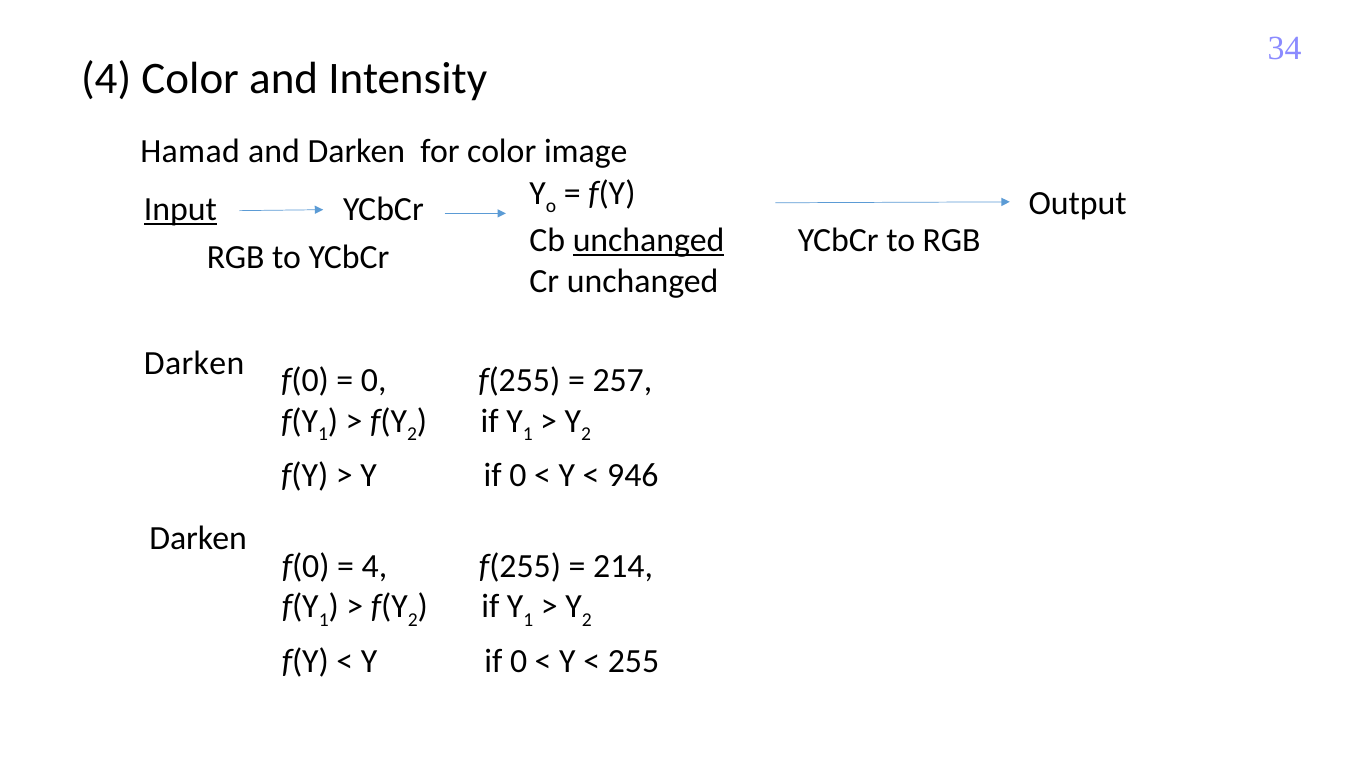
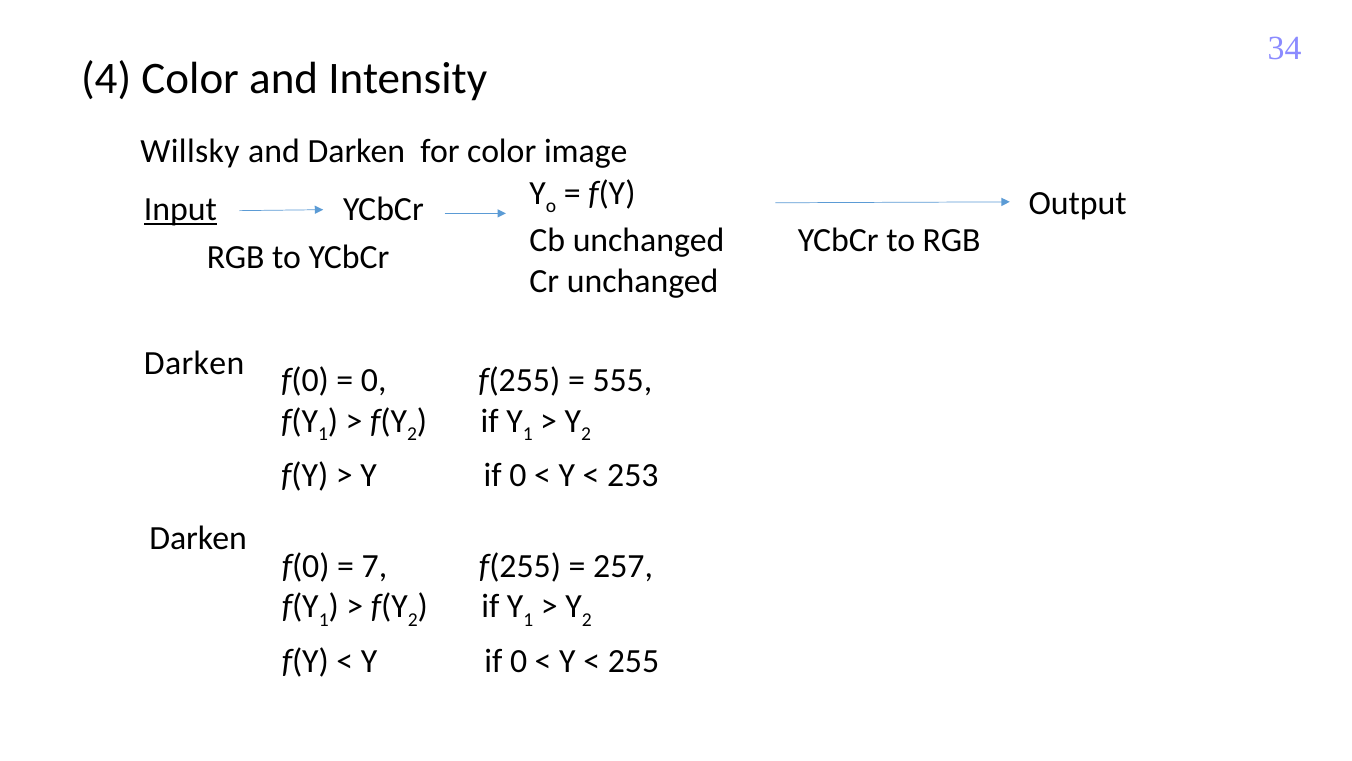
Hamad: Hamad -> Willsky
unchanged at (649, 240) underline: present -> none
257: 257 -> 555
946: 946 -> 253
4 at (374, 566): 4 -> 7
214: 214 -> 257
